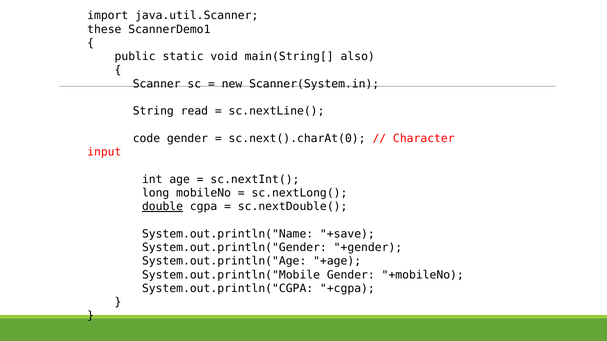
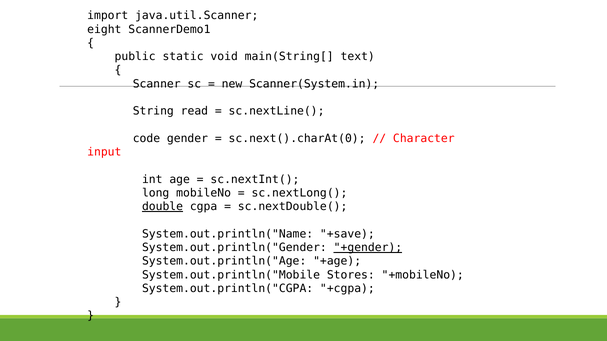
these: these -> eight
also: also -> text
+gender underline: none -> present
System.out.println("Mobile Gender: Gender -> Stores
